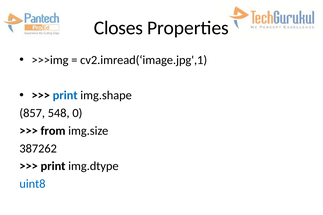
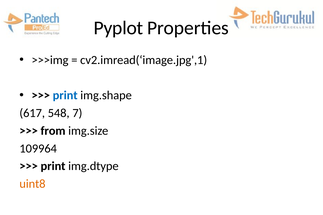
Closes: Closes -> Pyplot
857: 857 -> 617
0: 0 -> 7
387262: 387262 -> 109964
uint8 colour: blue -> orange
